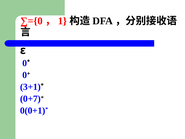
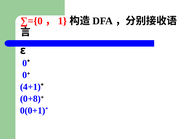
3+1: 3+1 -> 4+1
0+7: 0+7 -> 0+8
